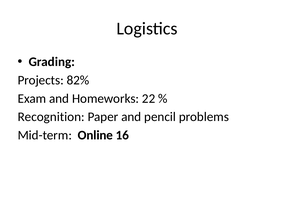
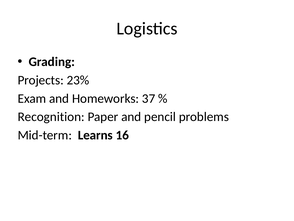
82%: 82% -> 23%
22: 22 -> 37
Online: Online -> Learns
